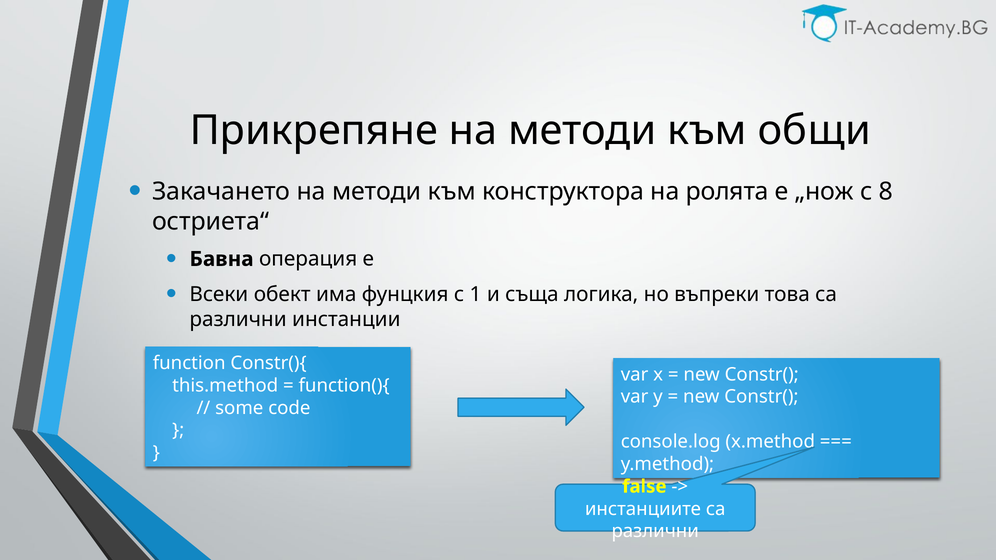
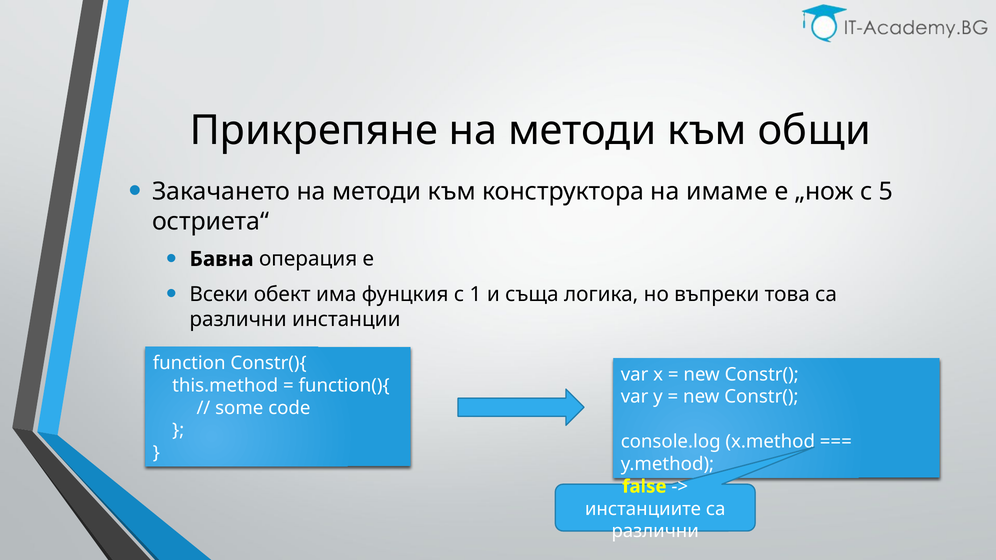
ролята: ролята -> имаме
8: 8 -> 5
